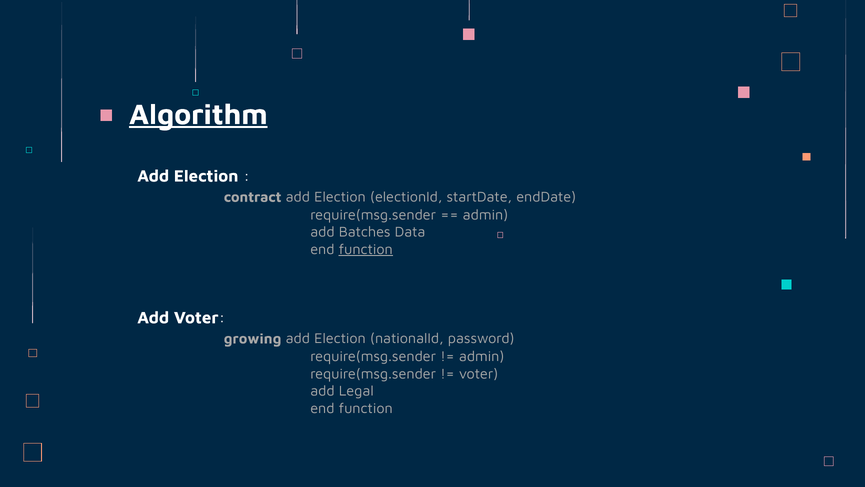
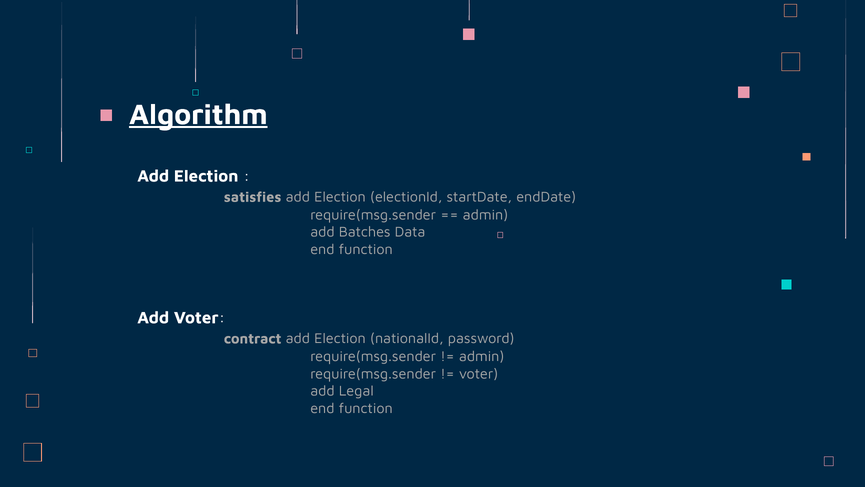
contract: contract -> satisfies
function at (366, 249) underline: present -> none
growing: growing -> contract
